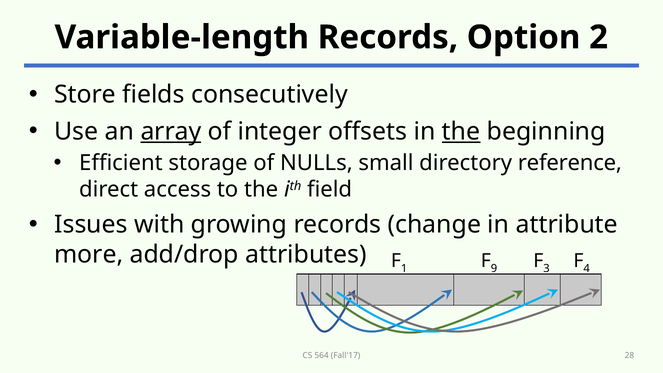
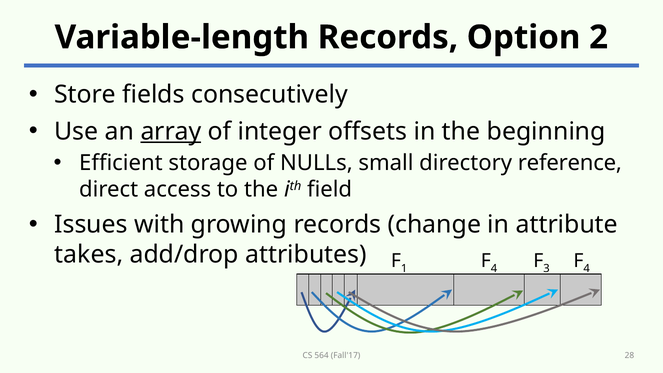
the at (461, 131) underline: present -> none
more: more -> takes
9 at (494, 268): 9 -> 4
